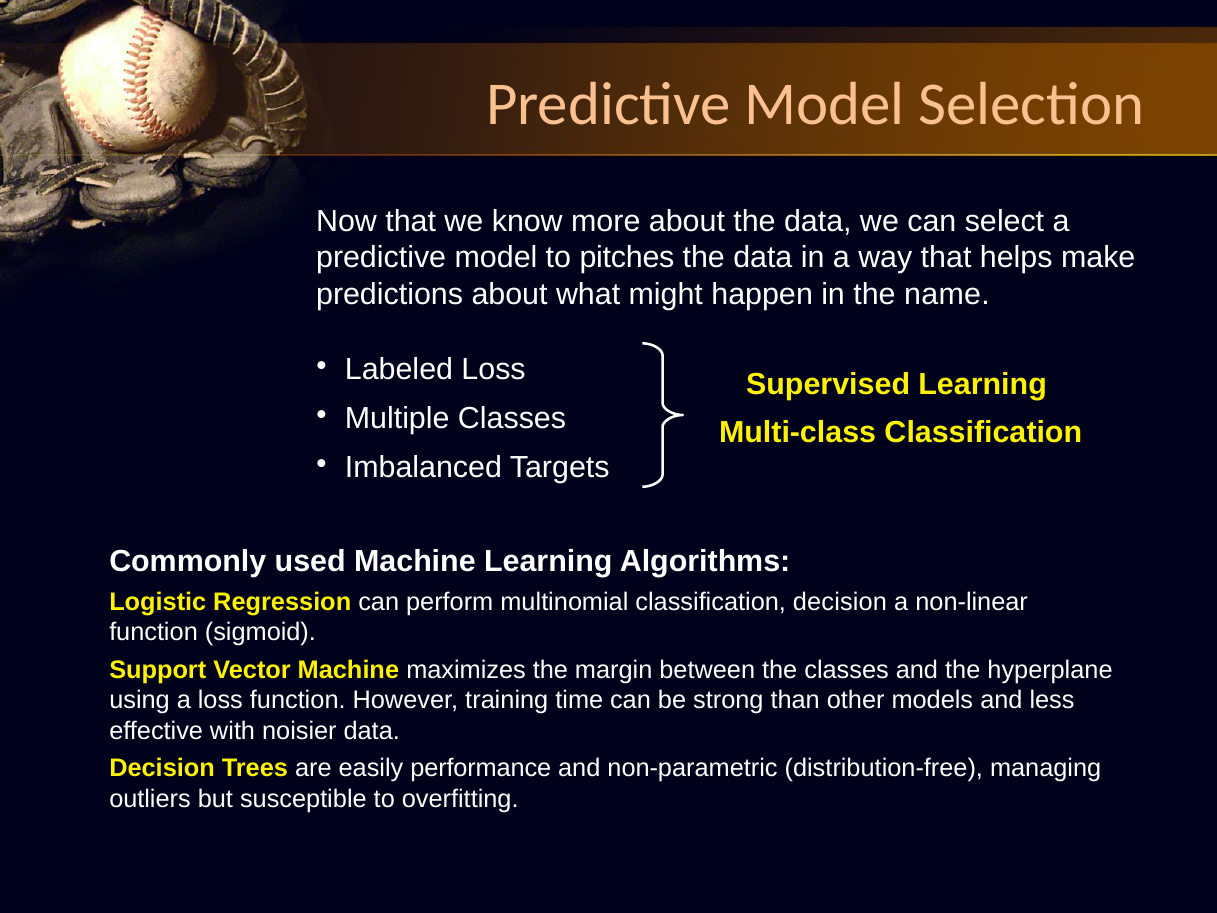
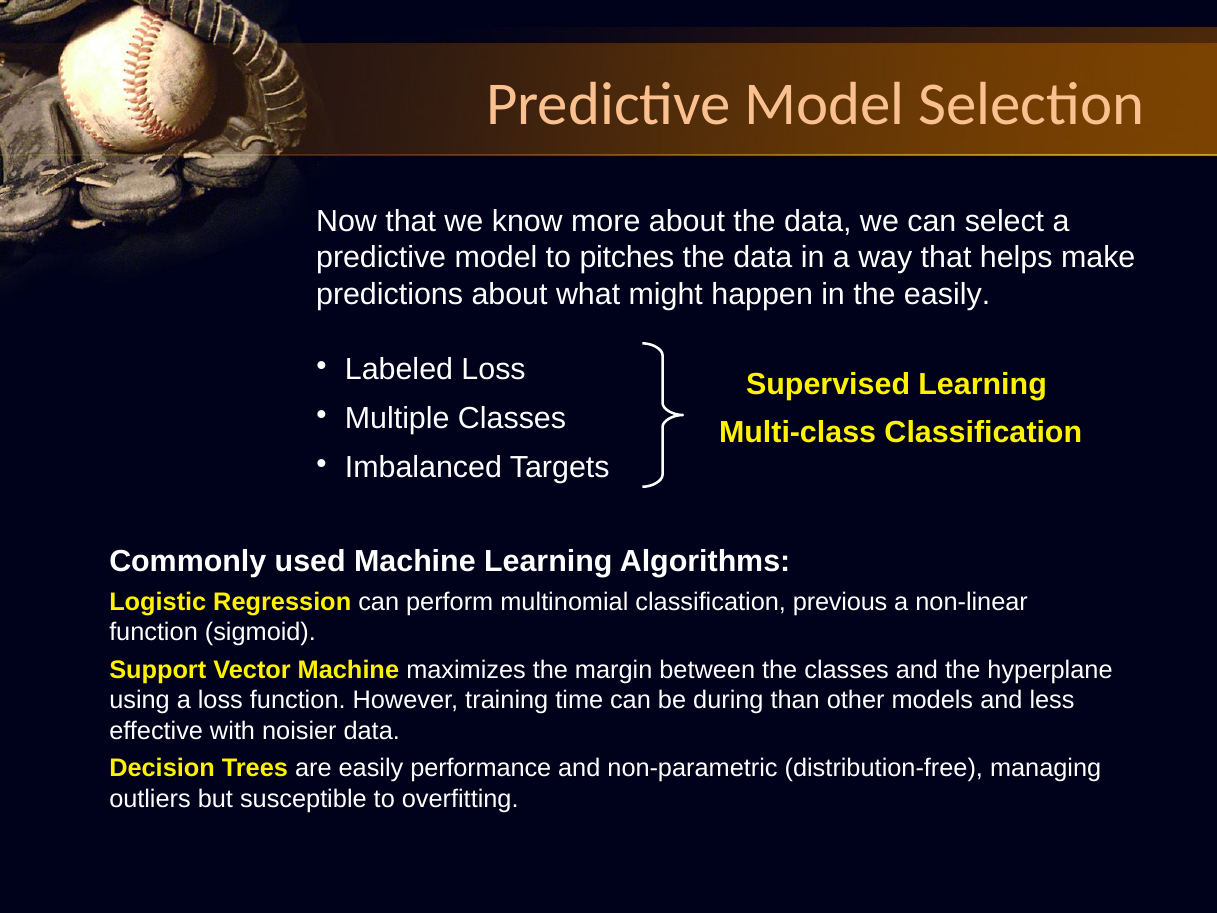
the name: name -> easily
classification decision: decision -> previous
strong: strong -> during
